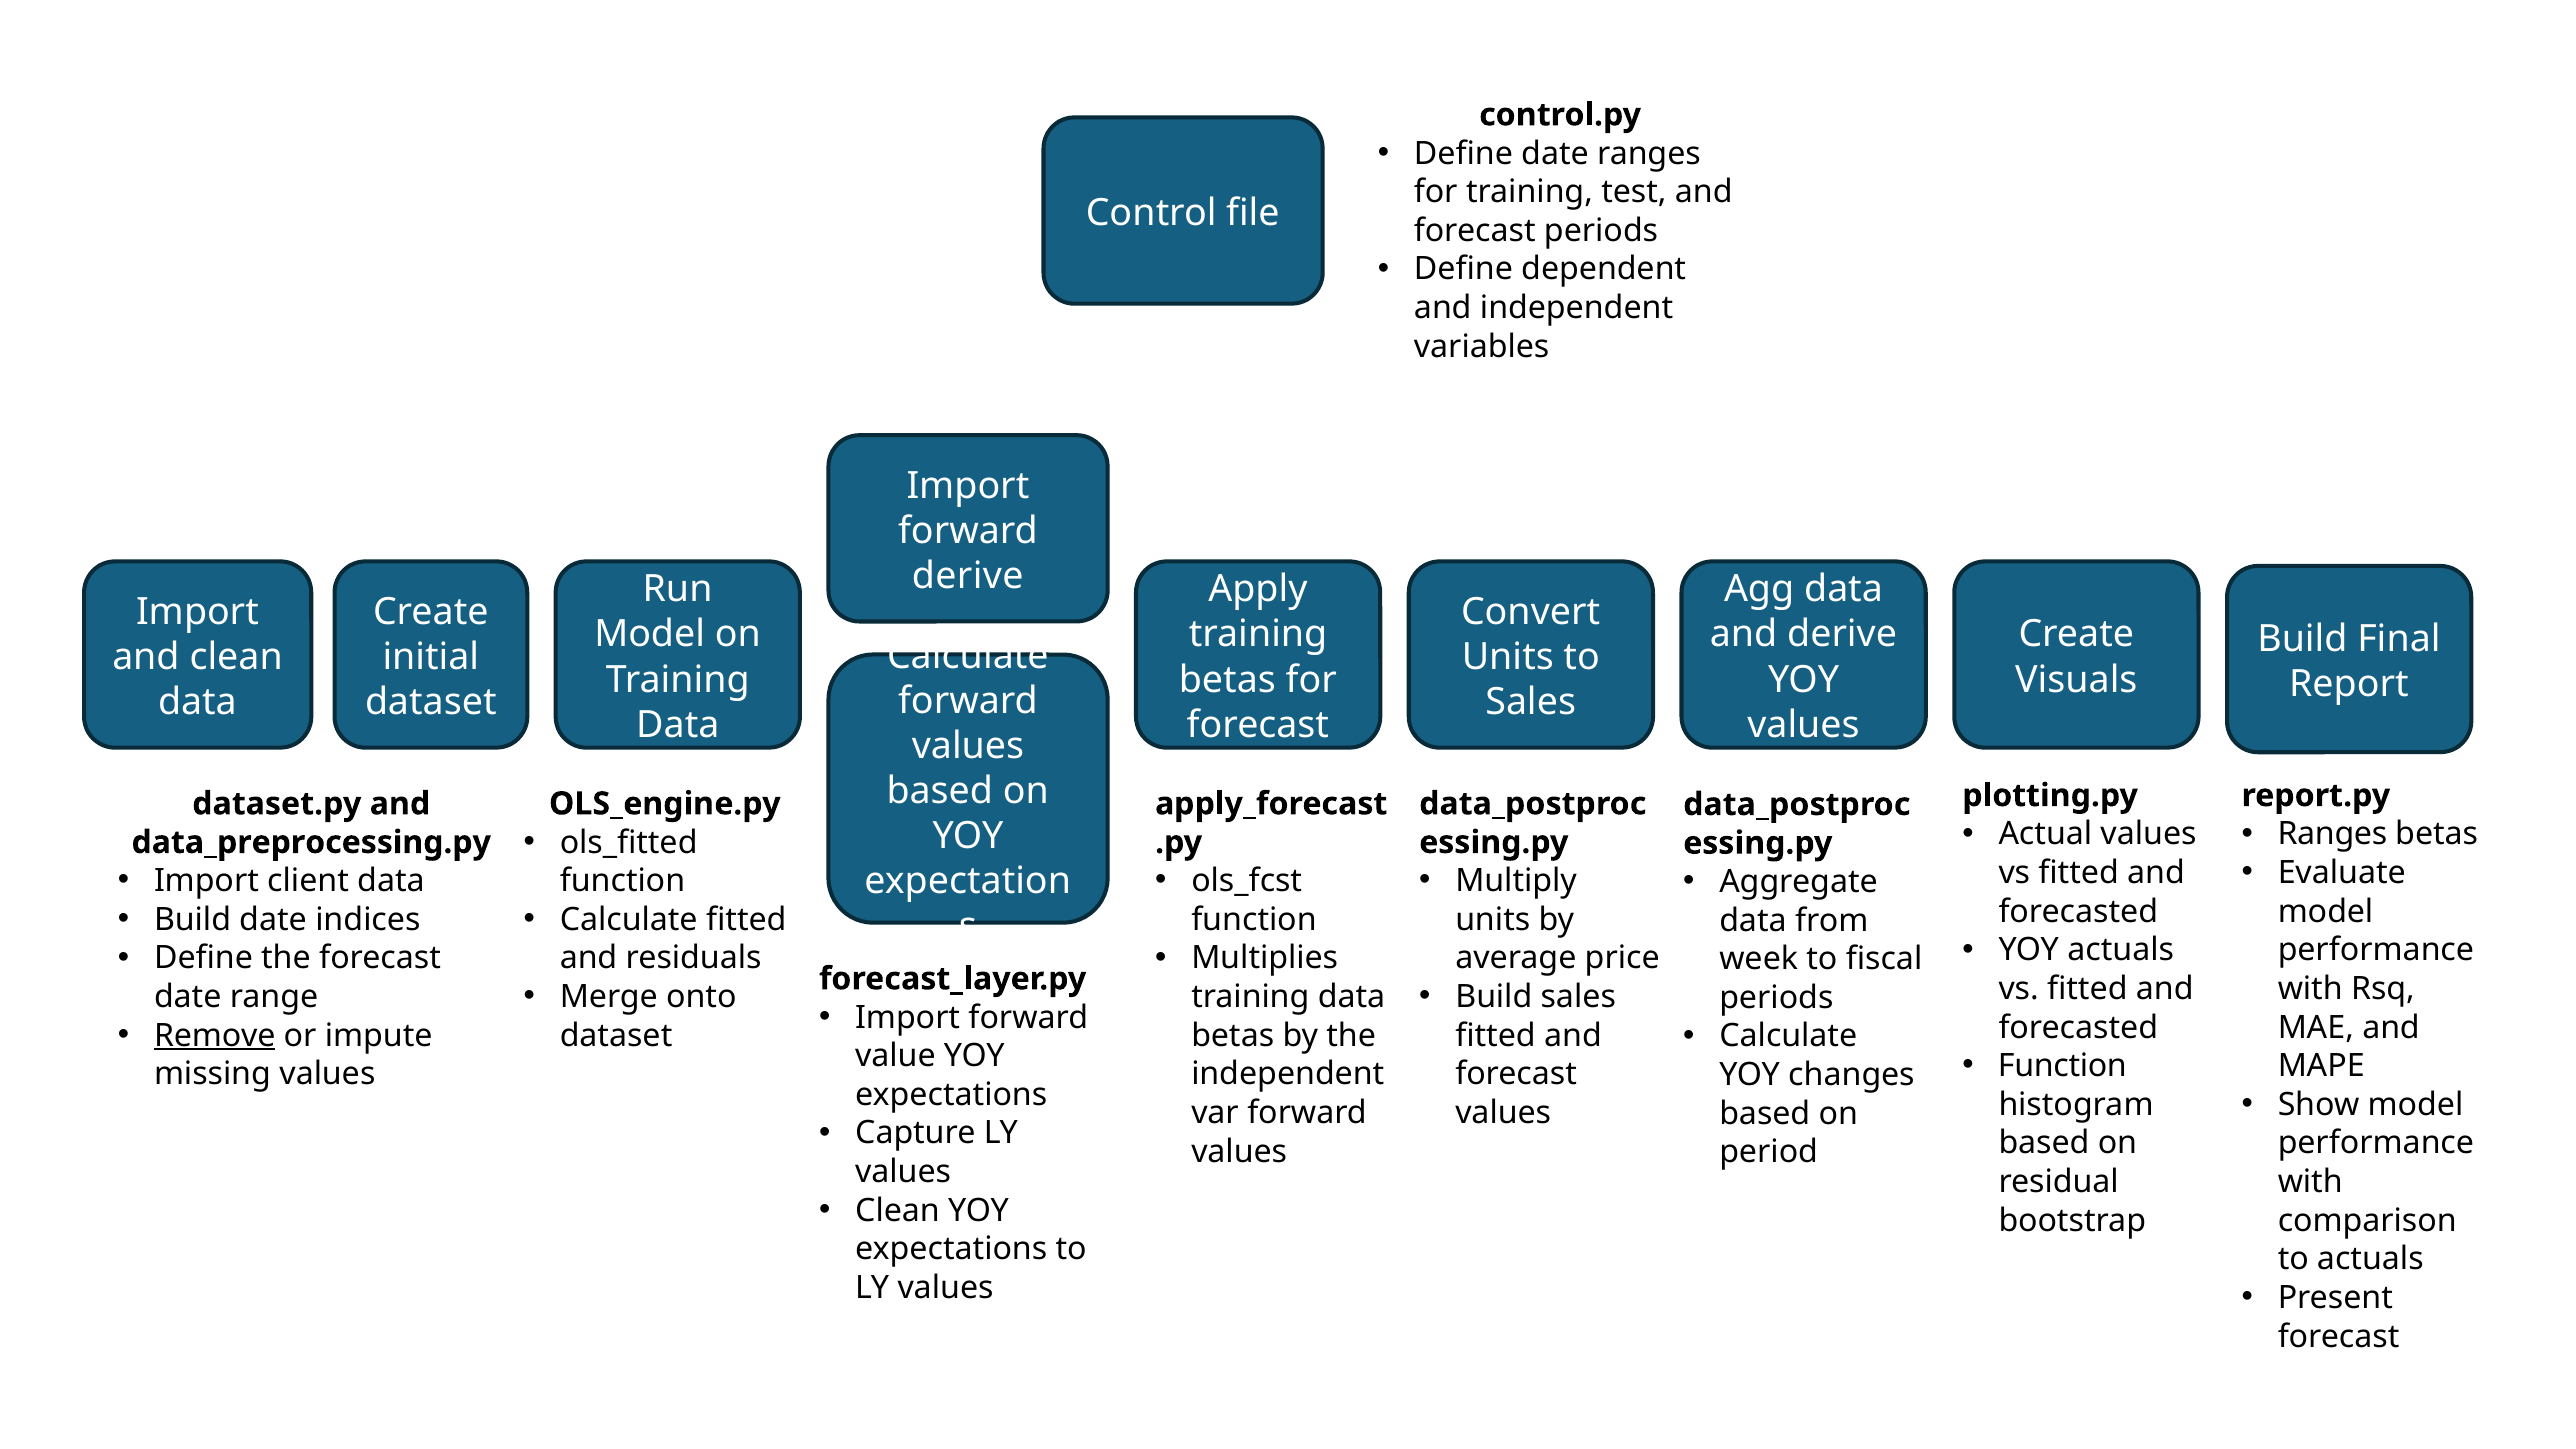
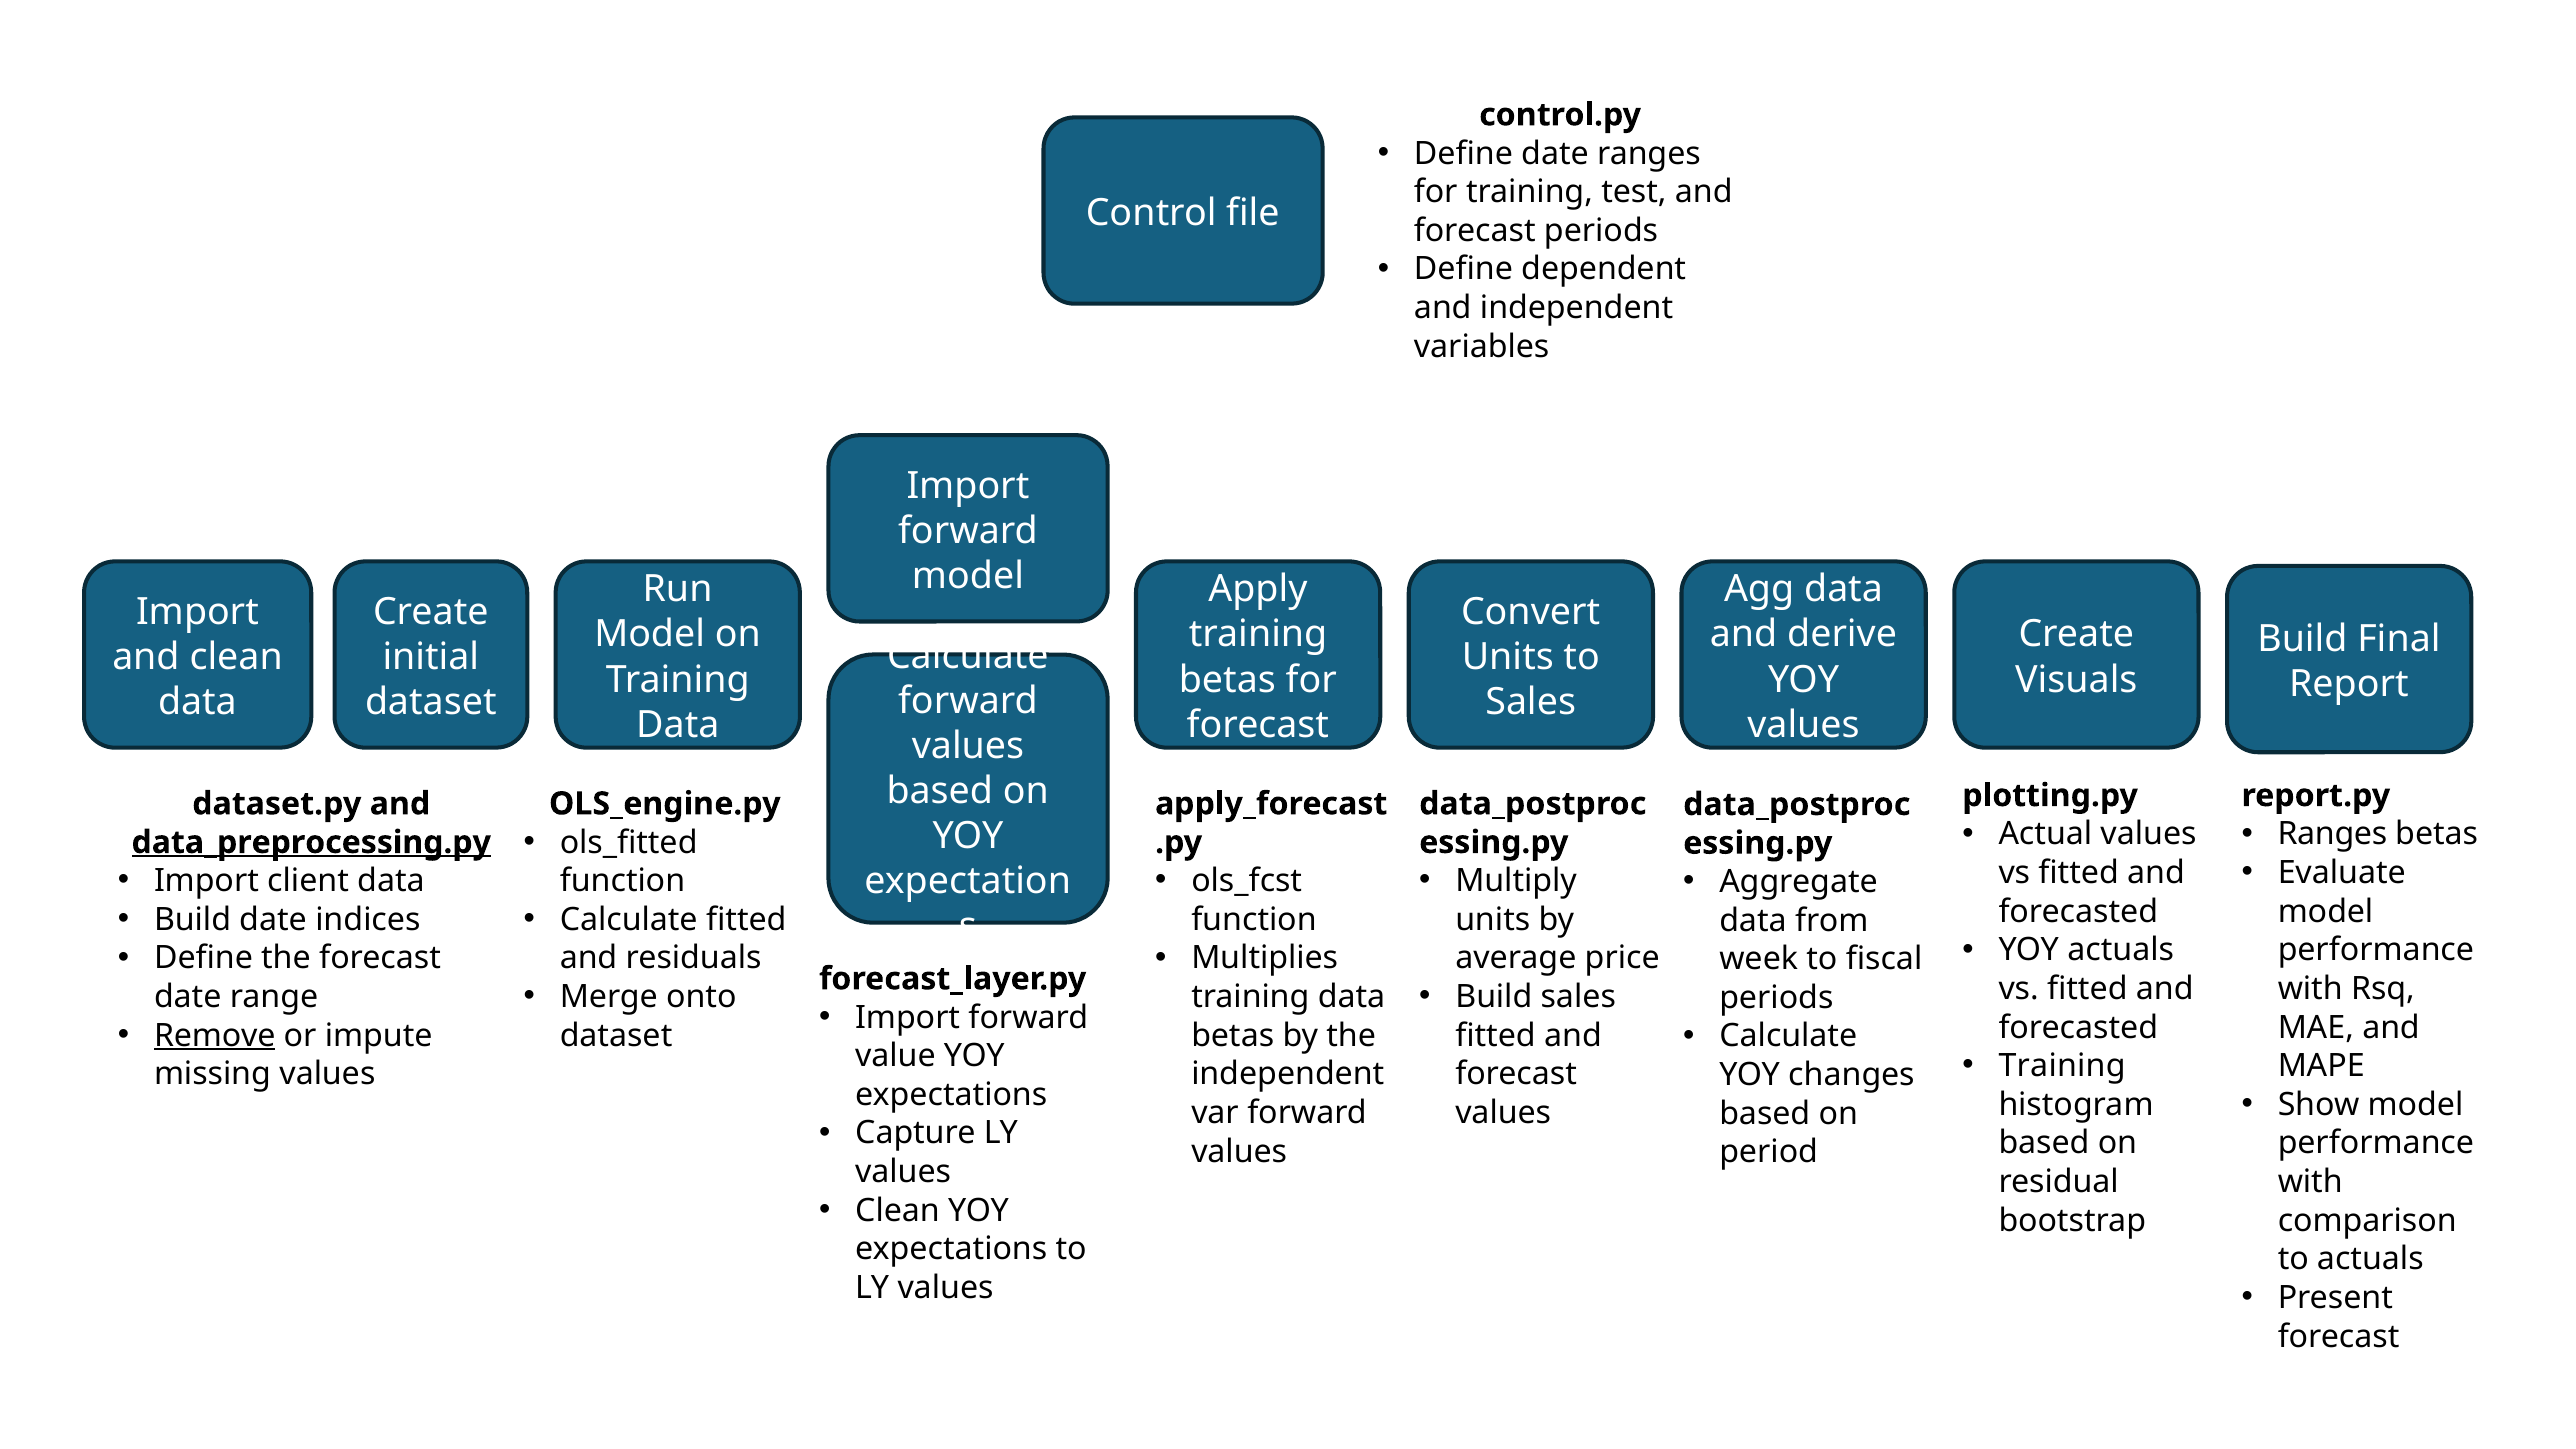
derive at (968, 576): derive -> model
data_preprocessing.py underline: none -> present
Function at (2062, 1066): Function -> Training
